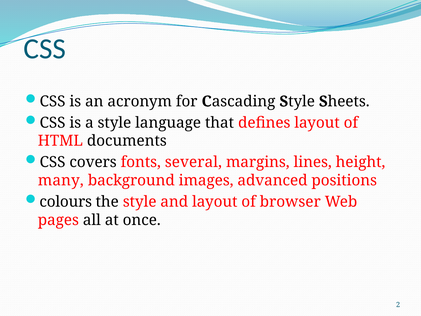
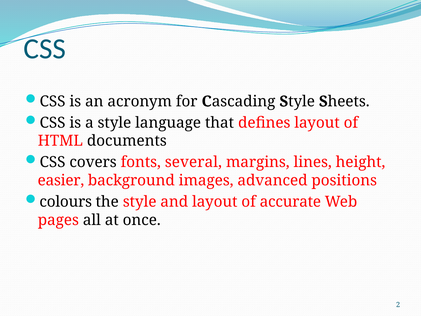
many: many -> easier
browser: browser -> accurate
